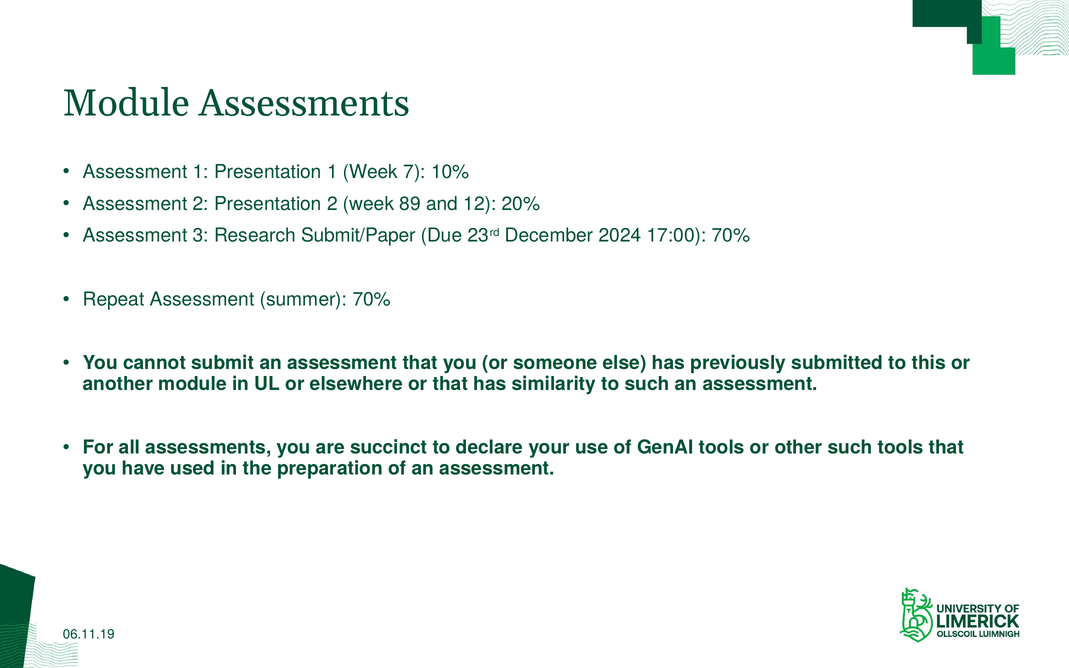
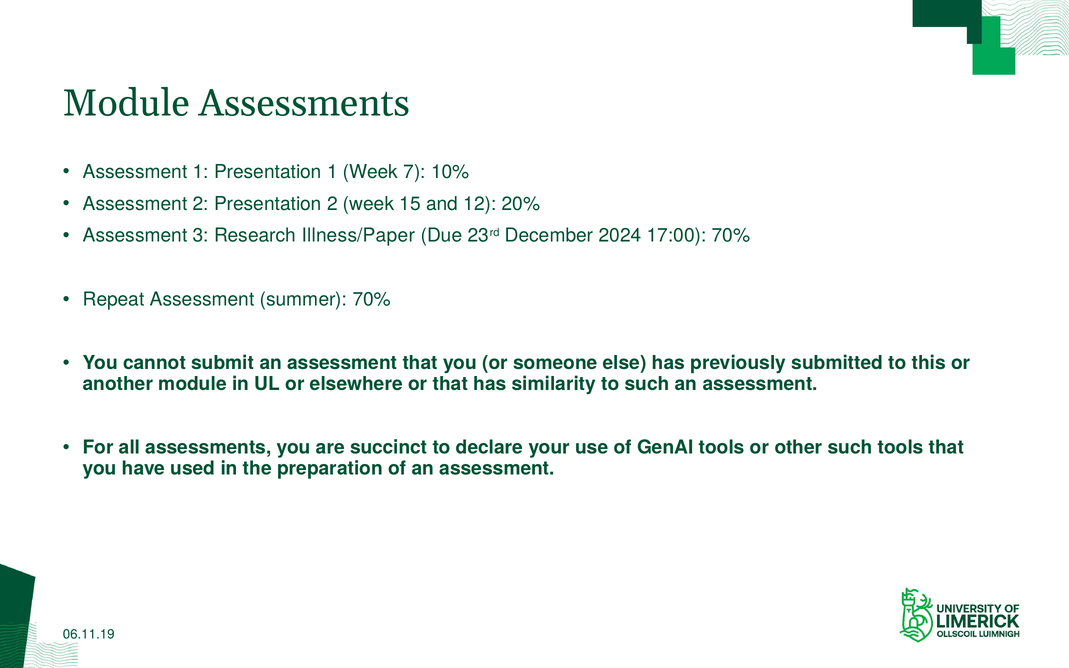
89: 89 -> 15
Submit/Paper: Submit/Paper -> Illness/Paper
